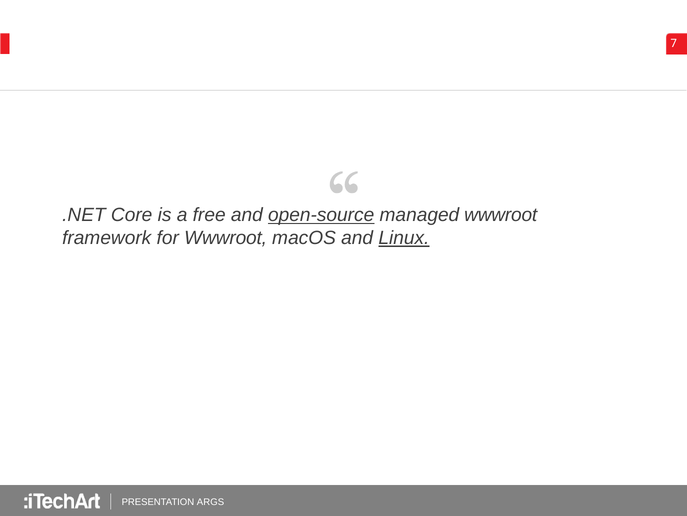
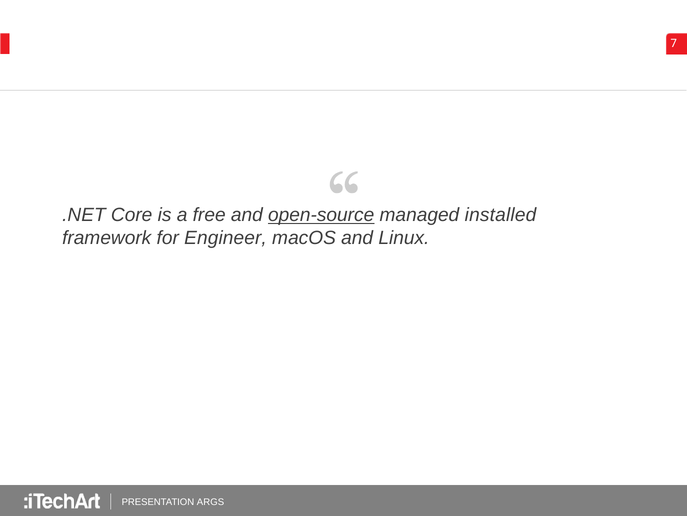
managed wwwroot: wwwroot -> installed
for Wwwroot: Wwwroot -> Engineer
Linux underline: present -> none
